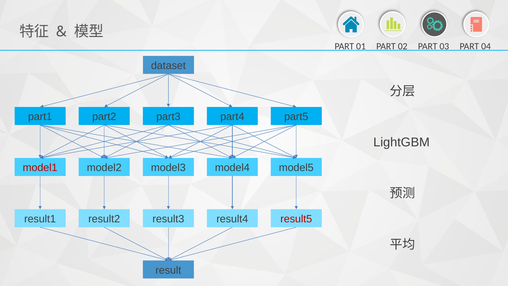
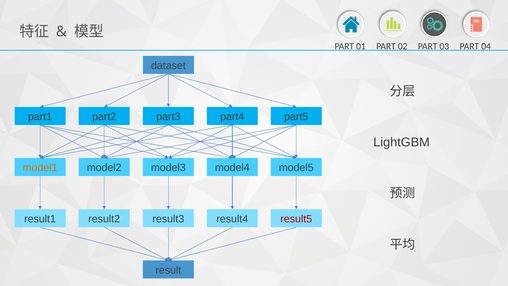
model1 colour: red -> orange
